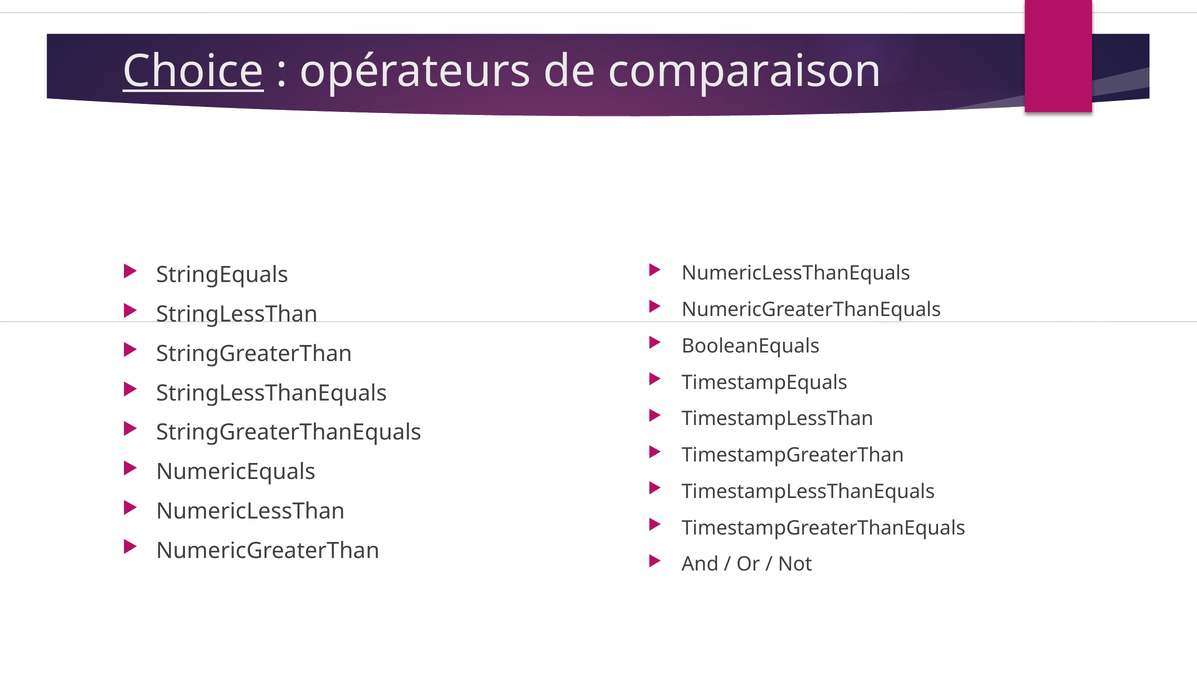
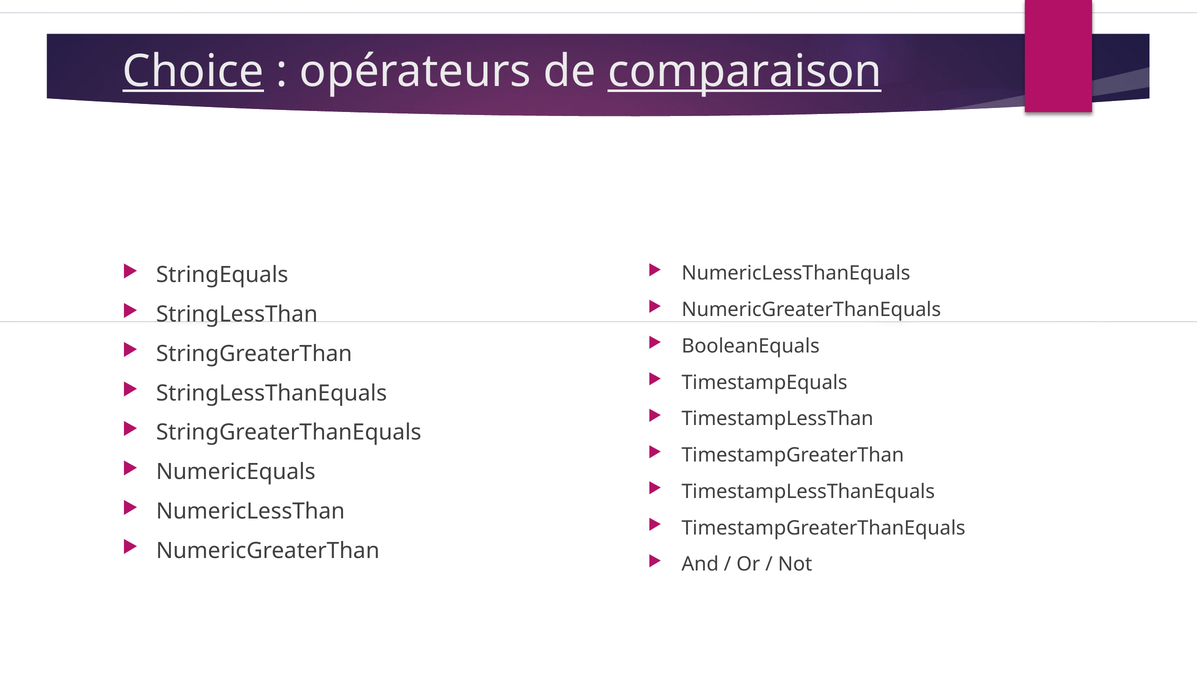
comparaison underline: none -> present
